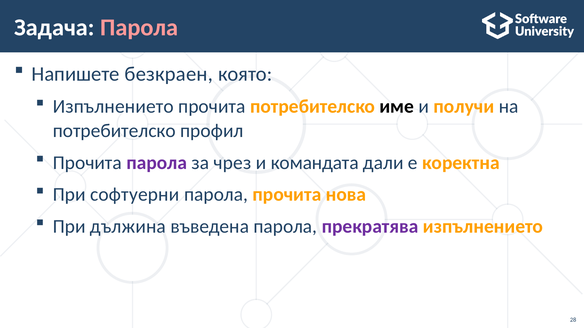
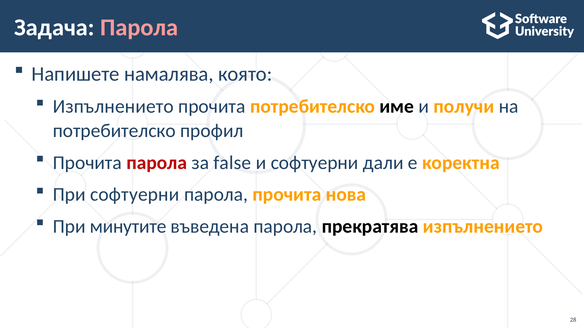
безкраен: безкраен -> намалява
парола at (157, 163) colour: purple -> red
чрез: чрез -> false
и командата: командата -> софтуерни
дължина: дължина -> минутите
прекратява colour: purple -> black
